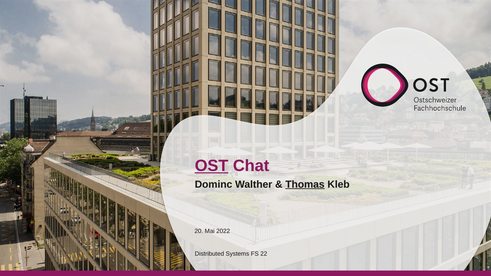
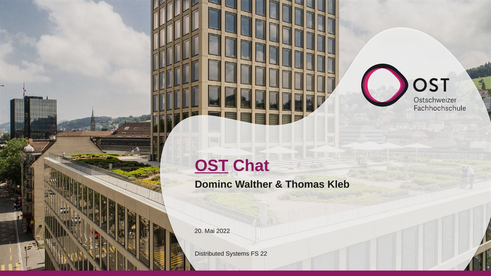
Thomas underline: present -> none
